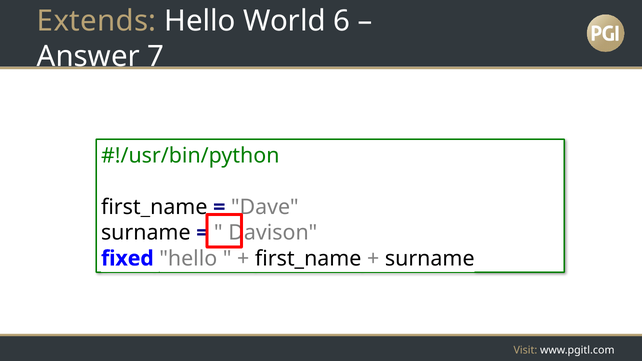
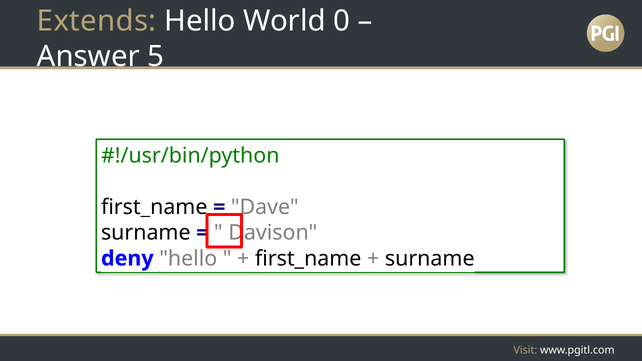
6: 6 -> 0
7: 7 -> 5
fixed: fixed -> deny
